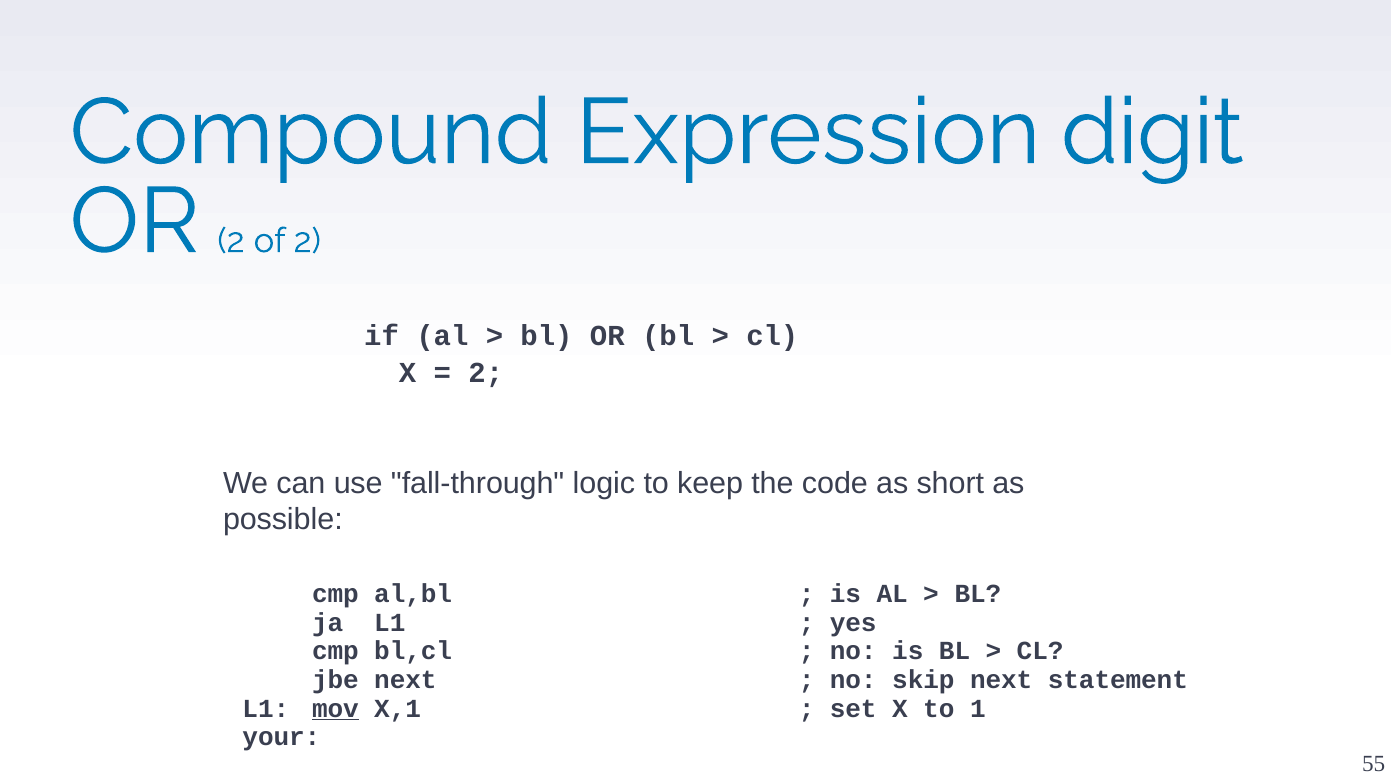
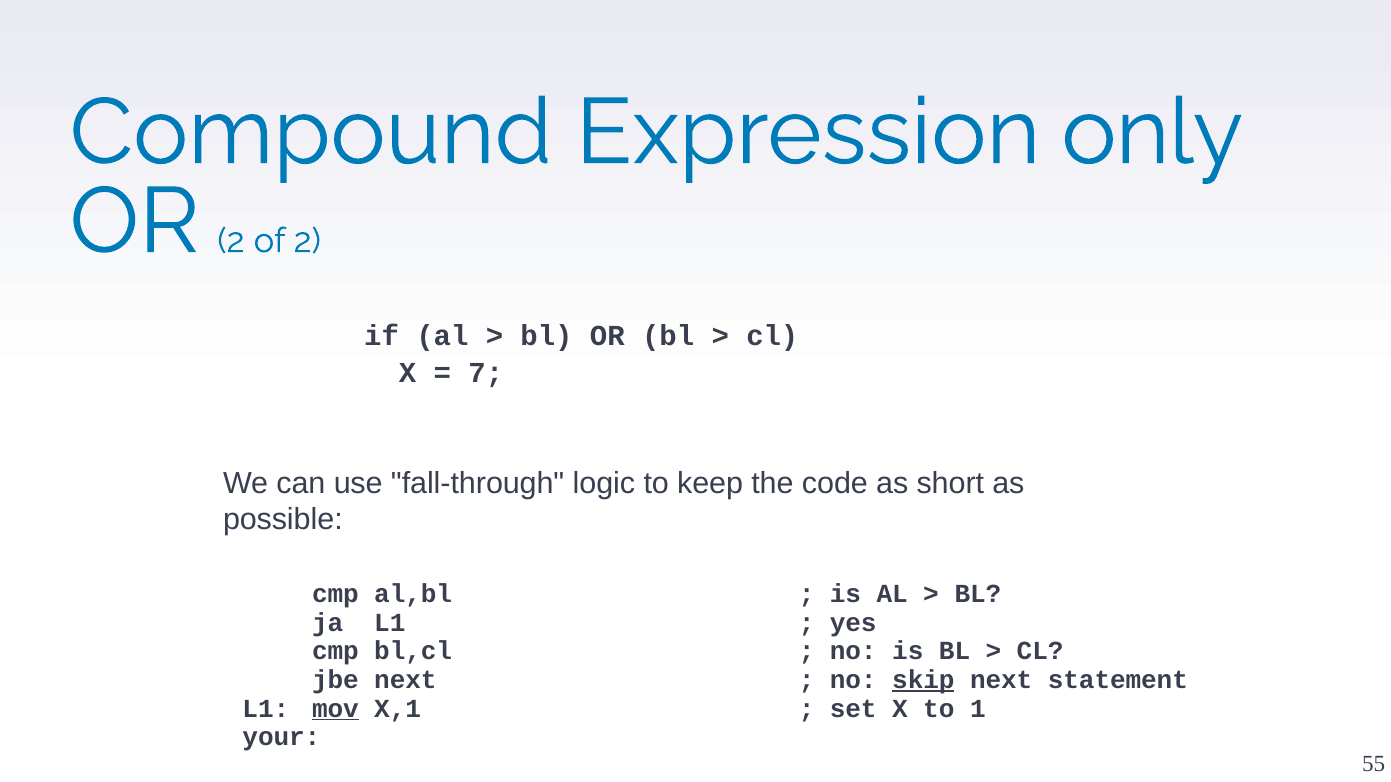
digit: digit -> only
2 at (486, 373): 2 -> 7
skip underline: none -> present
